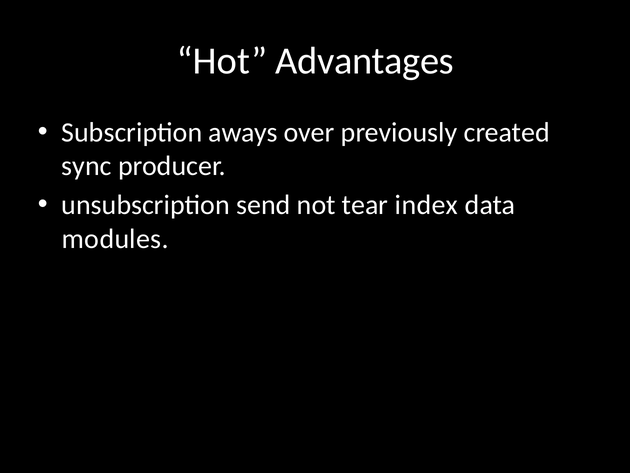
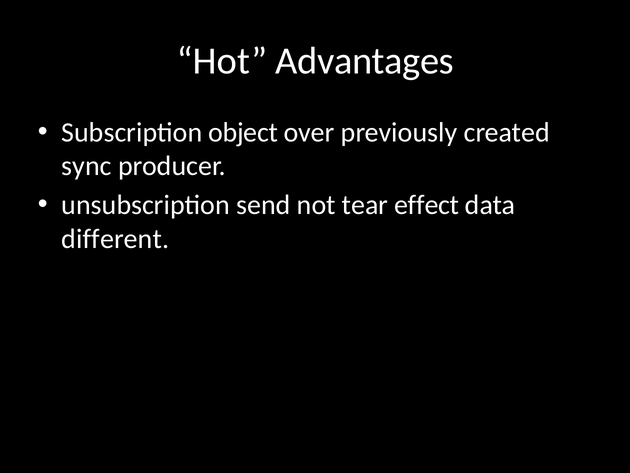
aways: aways -> object
index: index -> effect
modules: modules -> different
